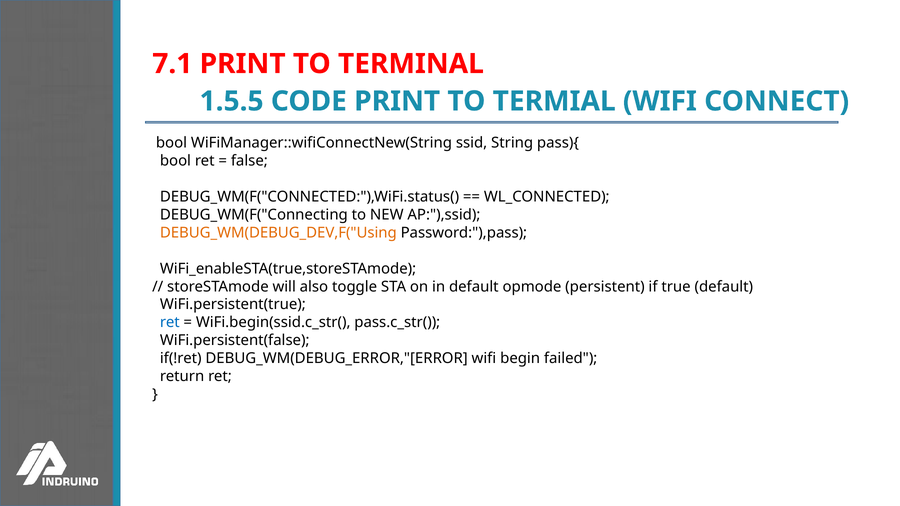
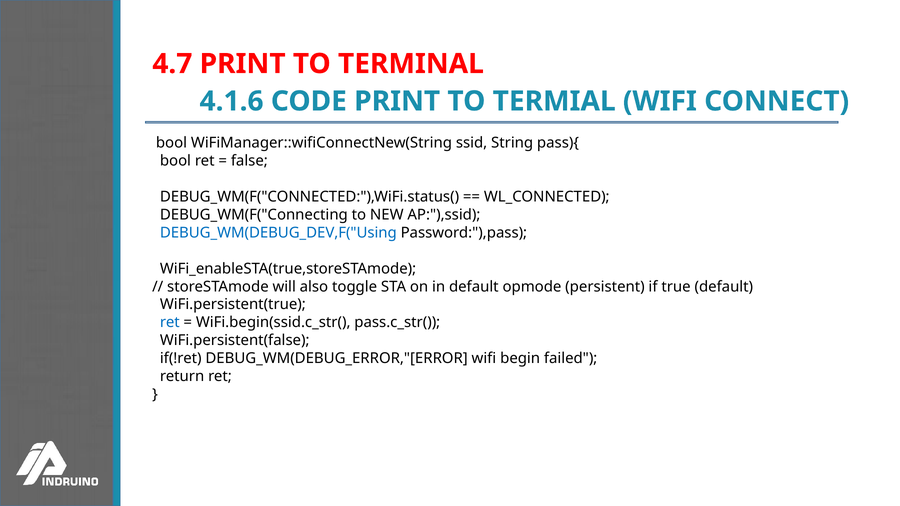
7.1: 7.1 -> 4.7
1.5.5: 1.5.5 -> 4.1.6
DEBUG_WM(DEBUG_DEV,F("Using colour: orange -> blue
